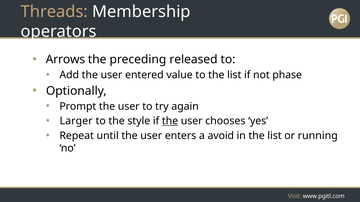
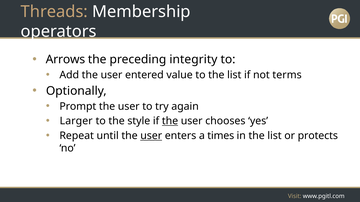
released: released -> integrity
phase: phase -> terms
user at (151, 136) underline: none -> present
avoid: avoid -> times
running: running -> protects
